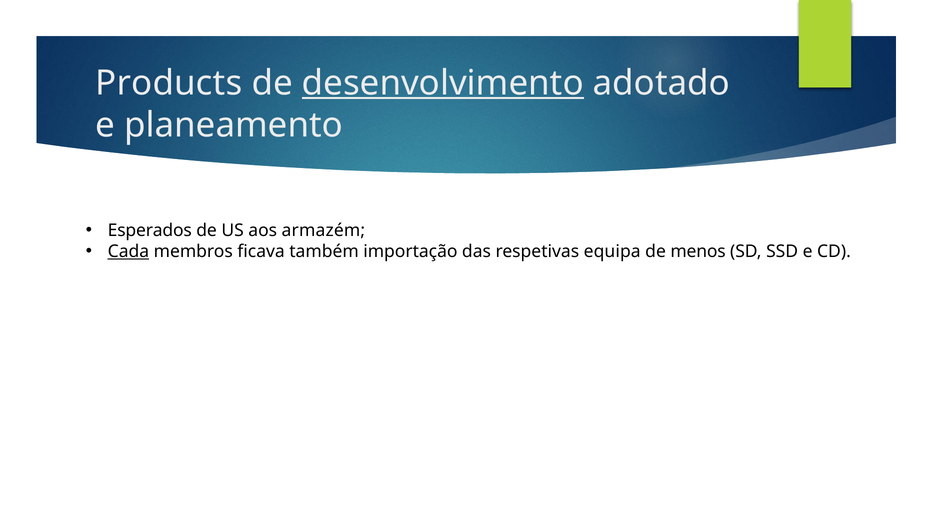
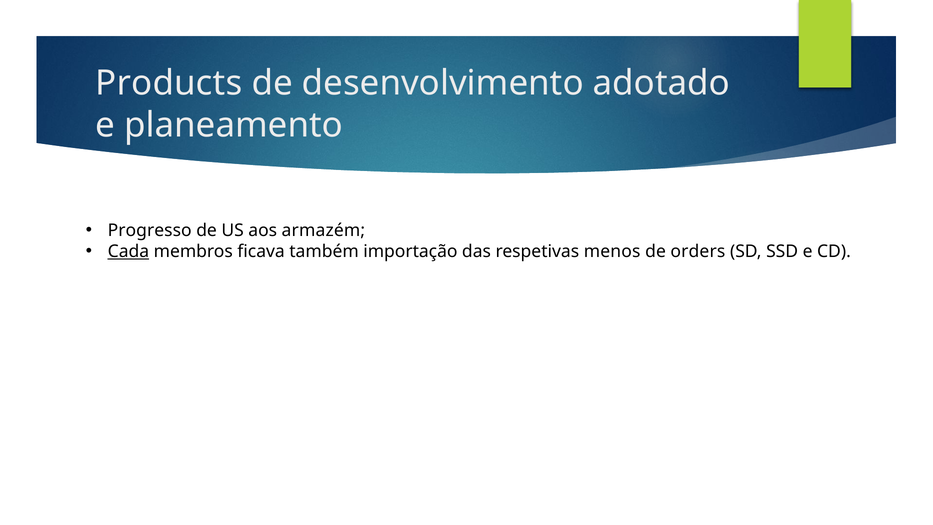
desenvolvimento underline: present -> none
Esperados: Esperados -> Progresso
equipa: equipa -> menos
menos: menos -> orders
